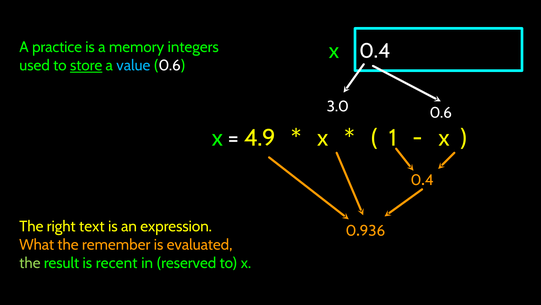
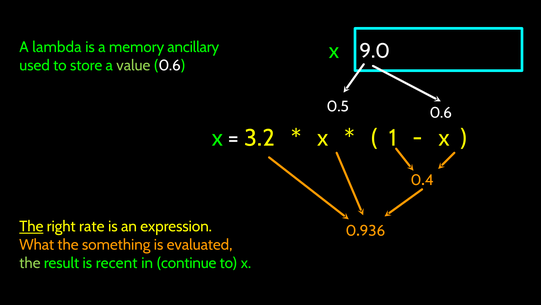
practice: practice -> lambda
integers: integers -> ancillary
0.4 at (375, 51): 0.4 -> 9.0
store underline: present -> none
value colour: light blue -> light green
3.0: 3.0 -> 0.5
4.9: 4.9 -> 3.2
The at (31, 226) underline: none -> present
text: text -> rate
remember: remember -> something
reserved: reserved -> continue
